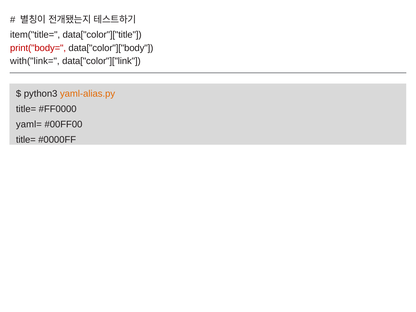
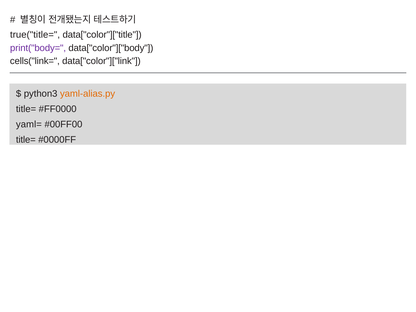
item("title=: item("title= -> true("title=
print("body= colour: red -> purple
with("link=: with("link= -> cells("link=
